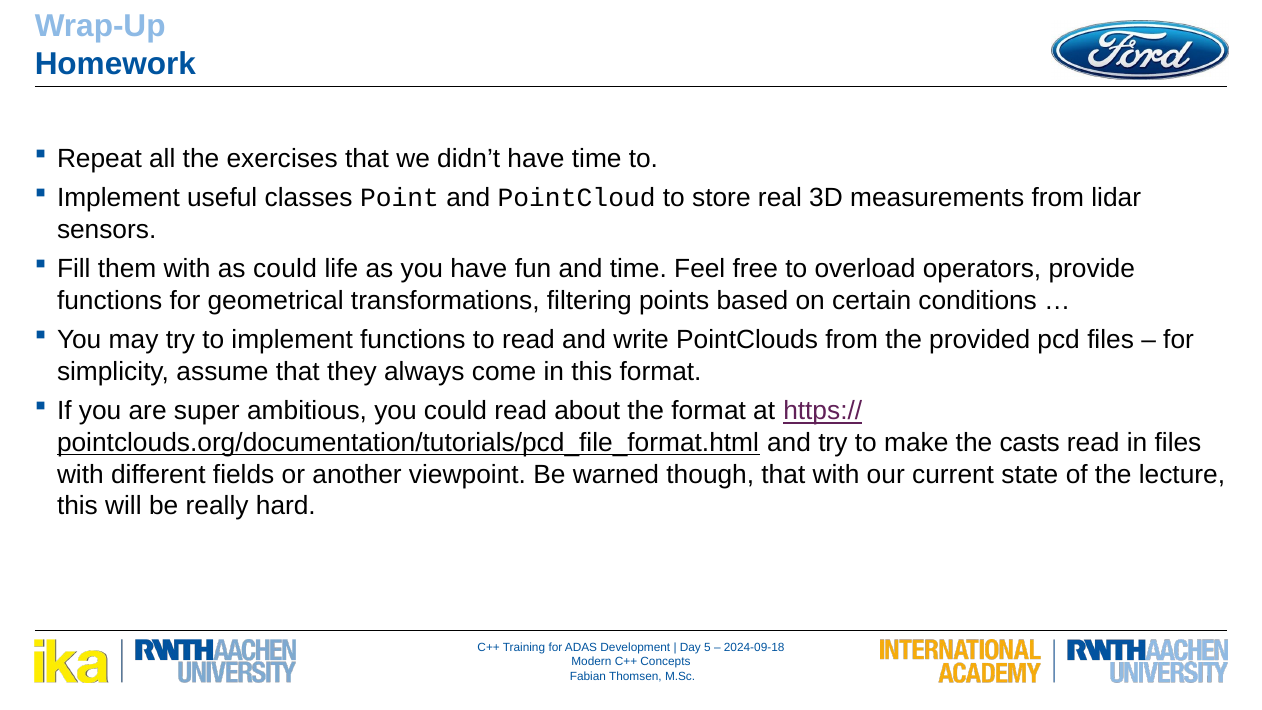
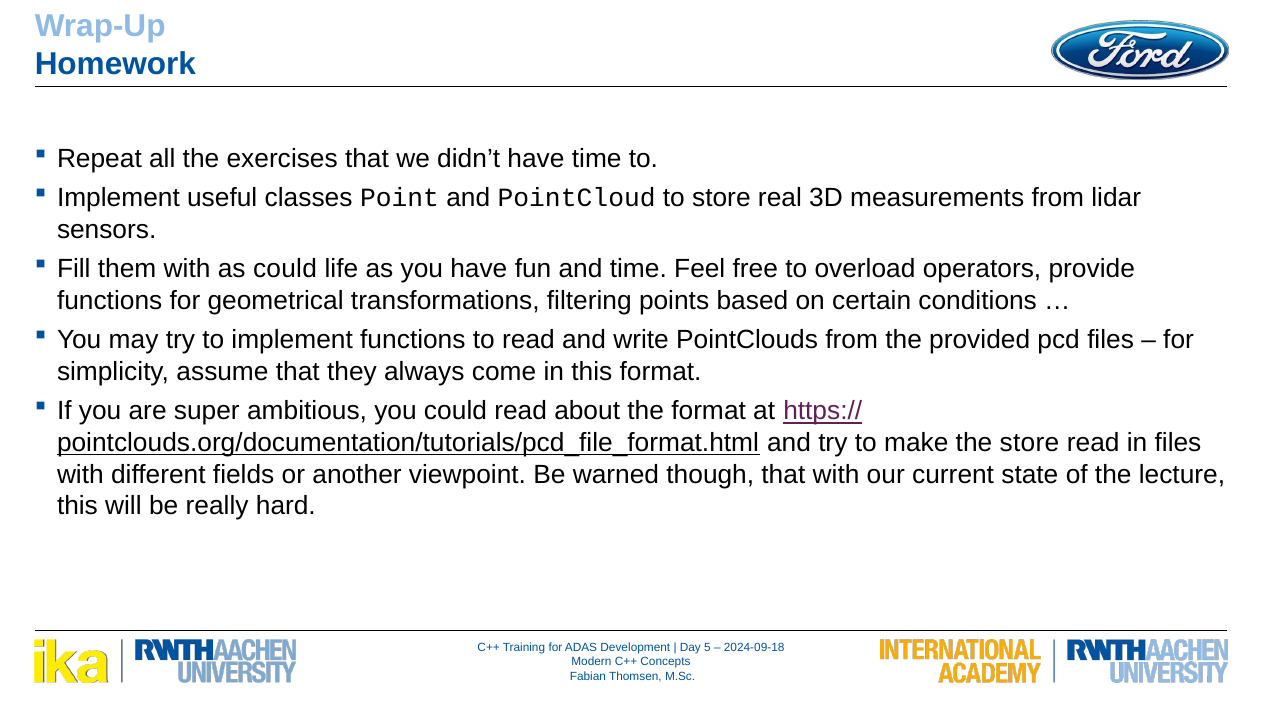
the casts: casts -> store
